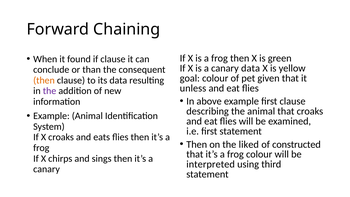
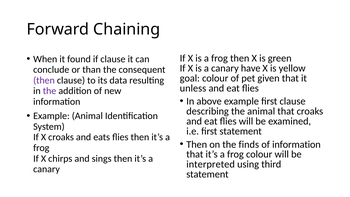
canary data: data -> have
then at (44, 80) colour: orange -> purple
liked: liked -> finds
of constructed: constructed -> information
